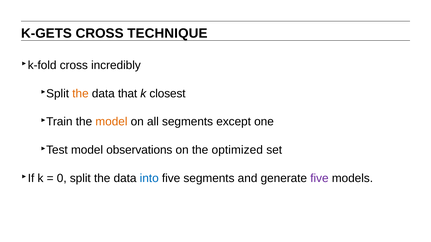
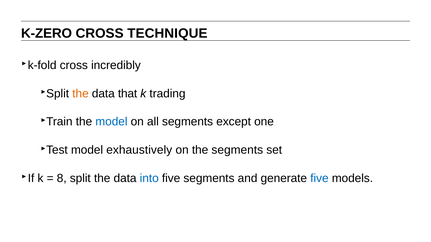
K-GETS: K-GETS -> K-ZERO
closest: closest -> trading
model at (111, 122) colour: orange -> blue
observations: observations -> exhaustively
the optimized: optimized -> segments
0: 0 -> 8
five at (319, 178) colour: purple -> blue
